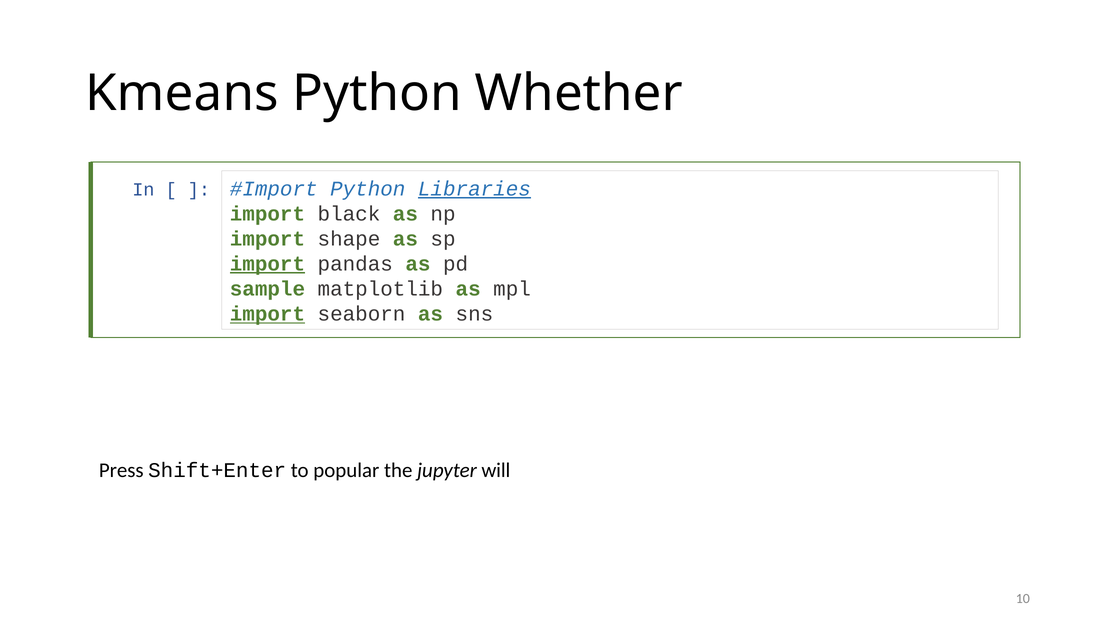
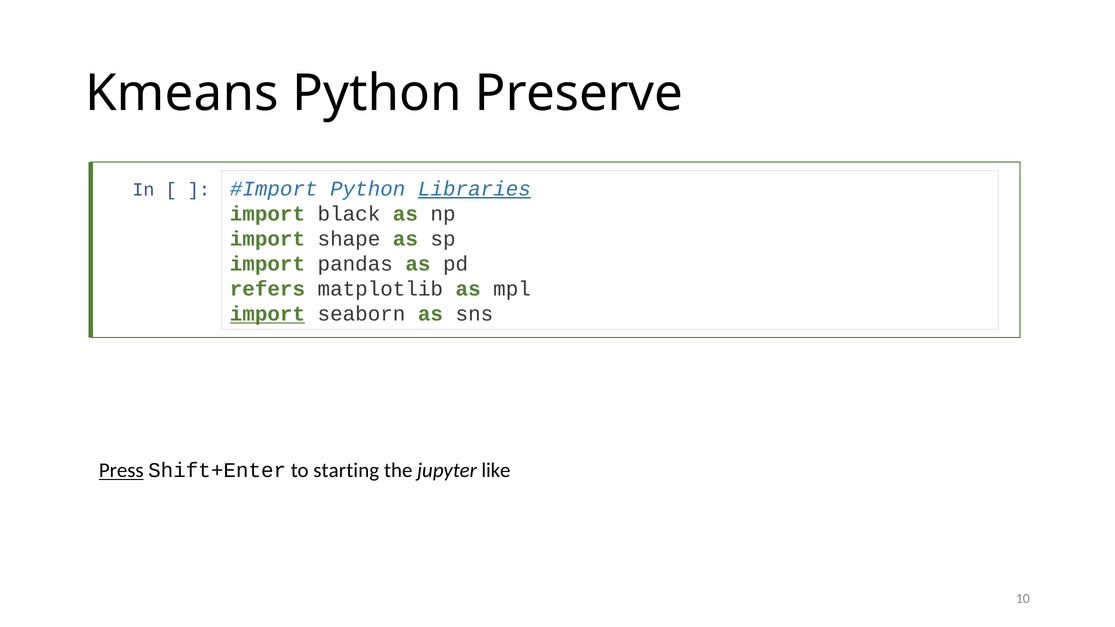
Whether: Whether -> Preserve
import at (267, 264) underline: present -> none
sample: sample -> refers
Press underline: none -> present
popular: popular -> starting
will: will -> like
